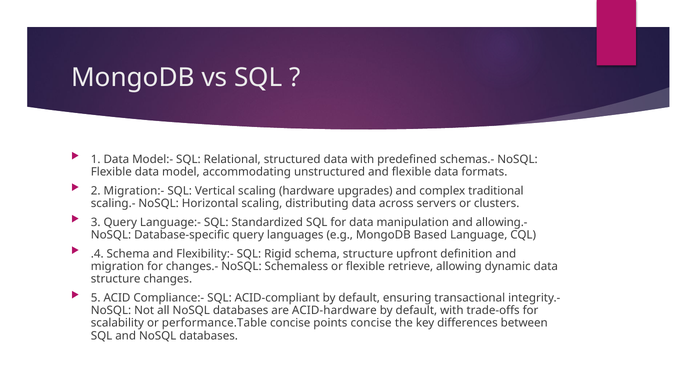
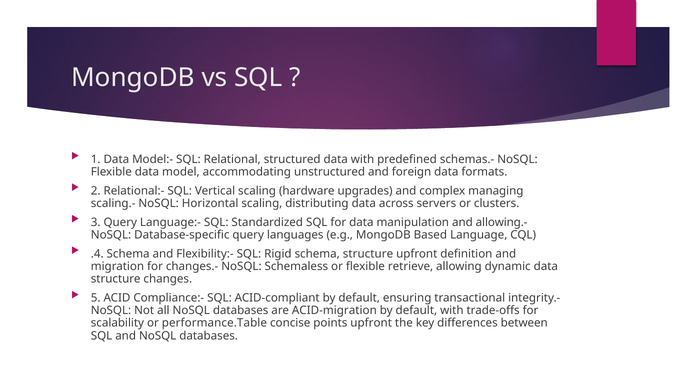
and flexible: flexible -> foreign
Migration:-: Migration:- -> Relational:-
traditional: traditional -> managing
ACID-hardware: ACID-hardware -> ACID-migration
points concise: concise -> upfront
